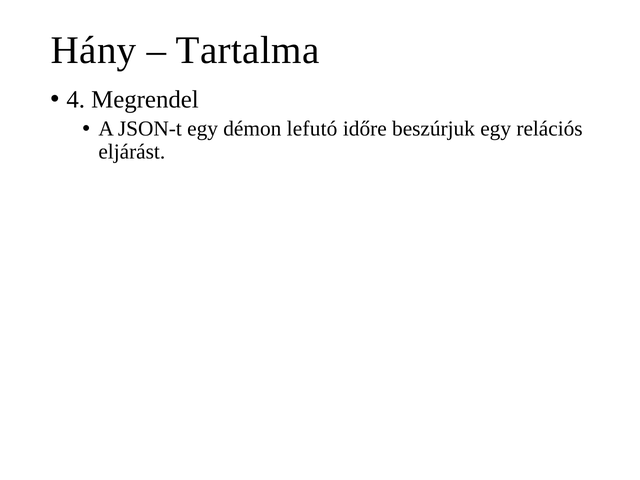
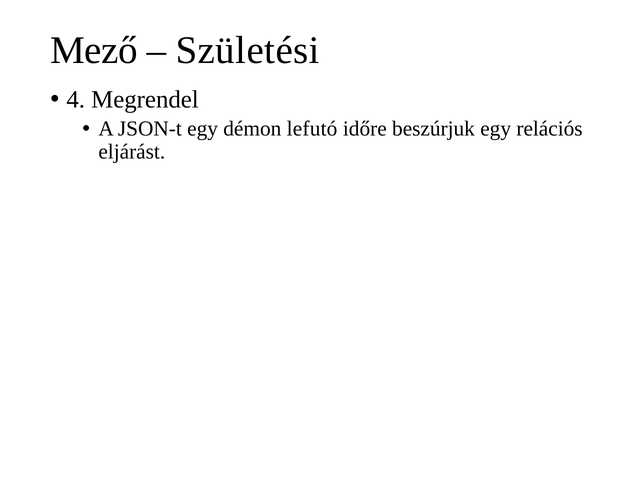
Hány: Hány -> Mező
Tartalma: Tartalma -> Születési
